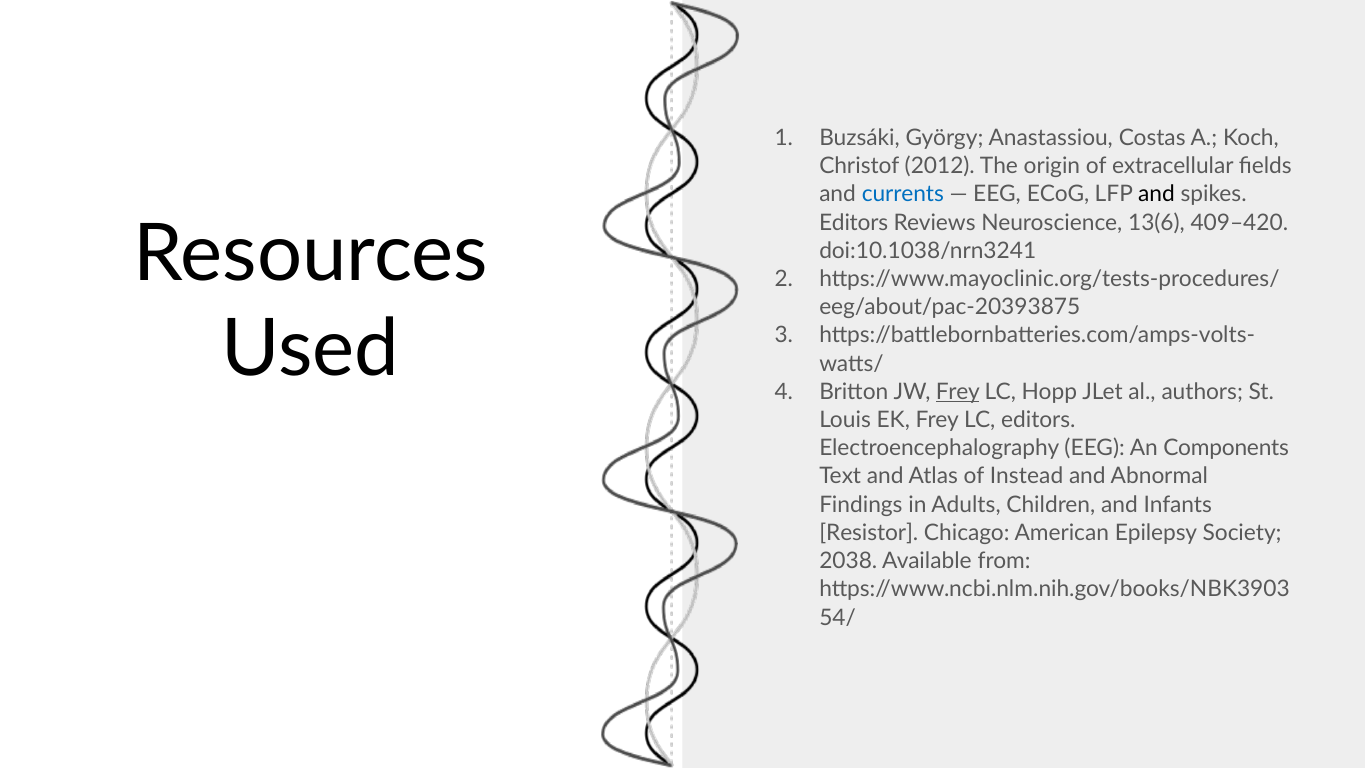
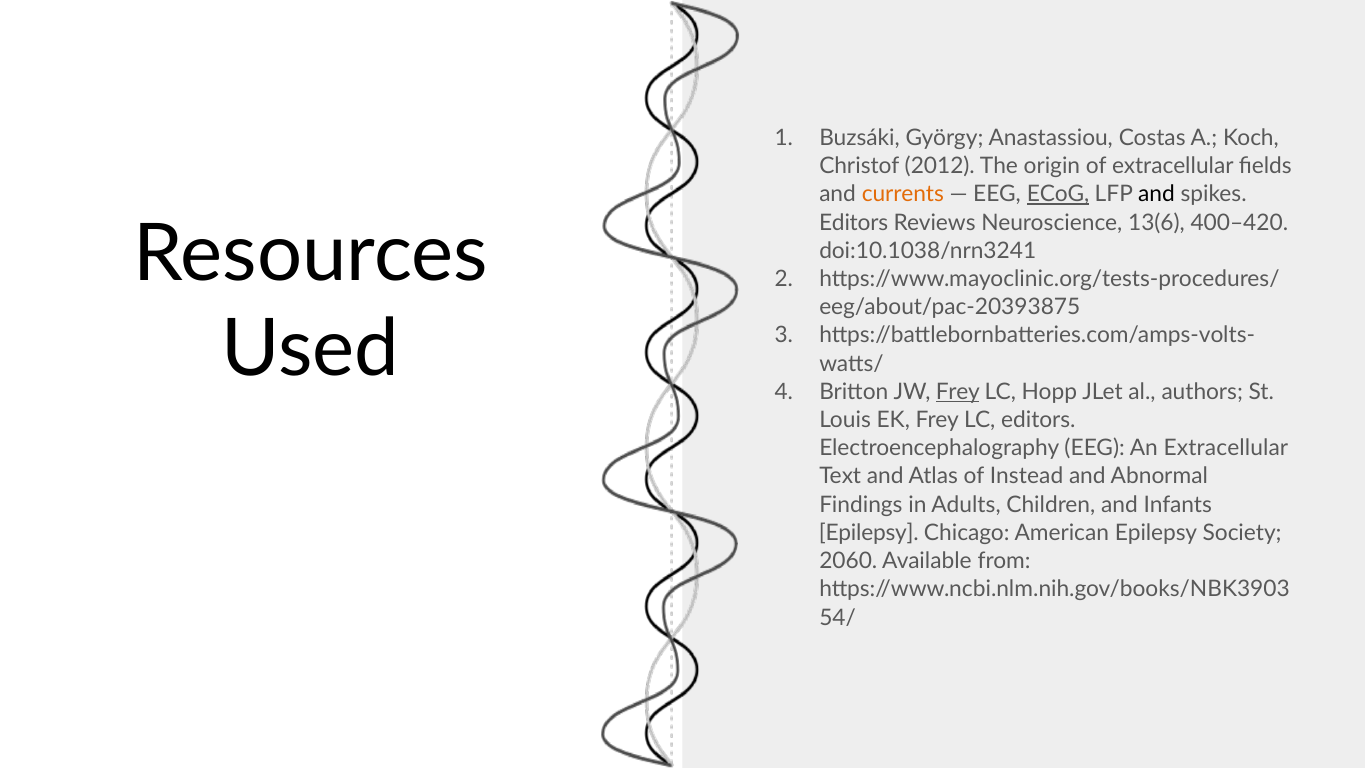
currents colour: blue -> orange
ECoG underline: none -> present
409–420: 409–420 -> 400–420
An Components: Components -> Extracellular
Resistor at (869, 533): Resistor -> Epilepsy
2038: 2038 -> 2060
